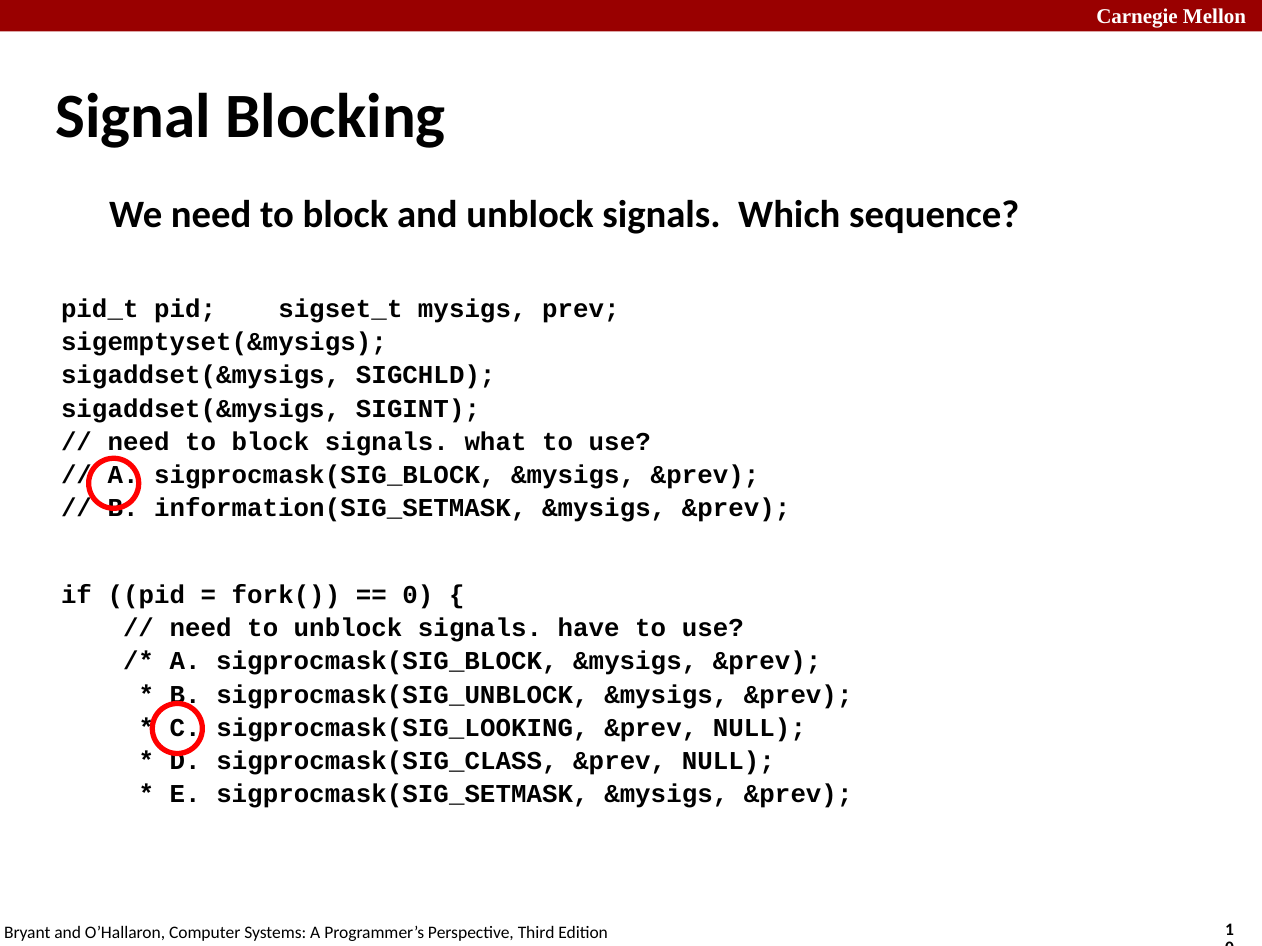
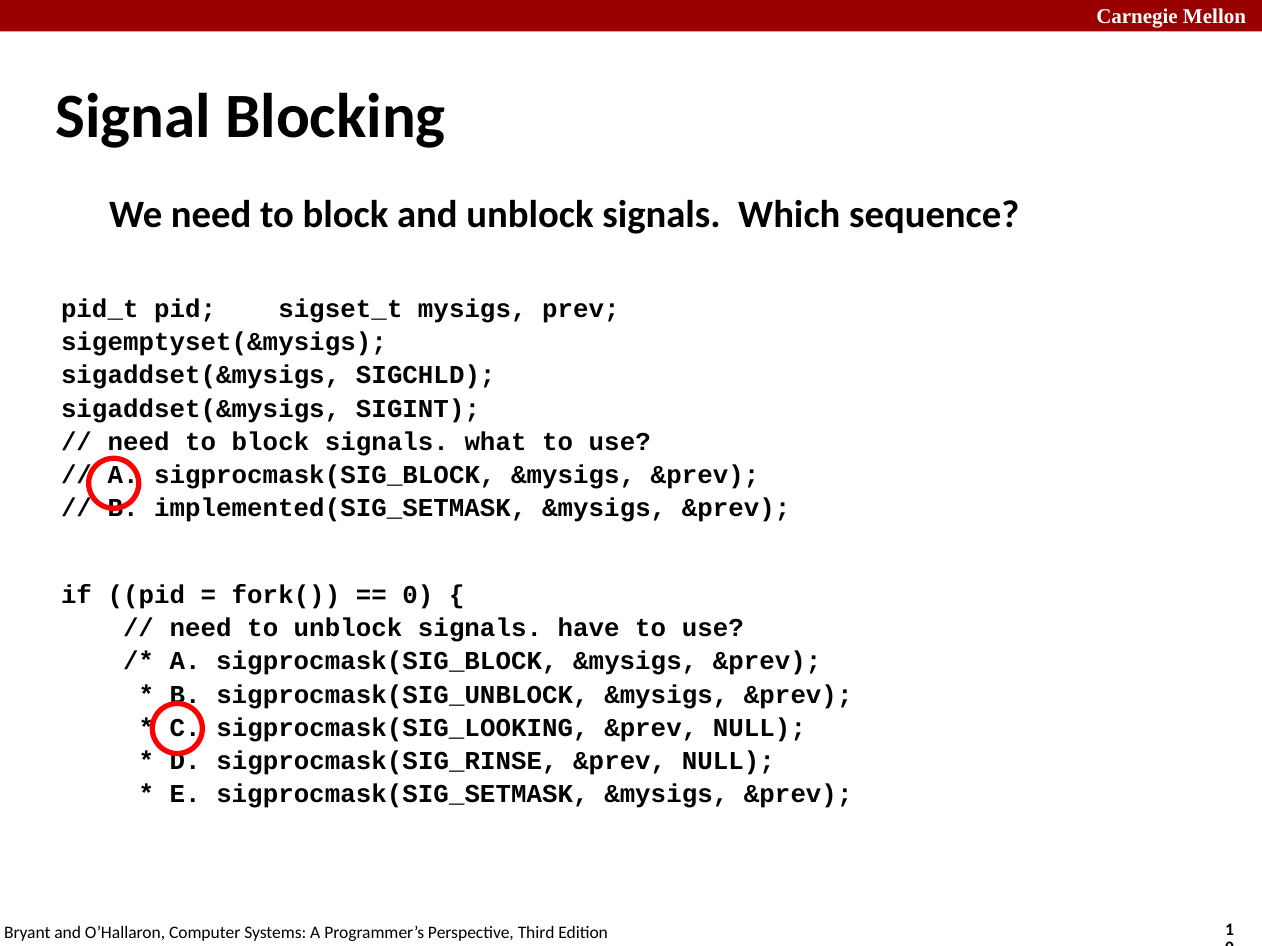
information(SIG_SETMASK: information(SIG_SETMASK -> implemented(SIG_SETMASK
sigprocmask(SIG_CLASS: sigprocmask(SIG_CLASS -> sigprocmask(SIG_RINSE
